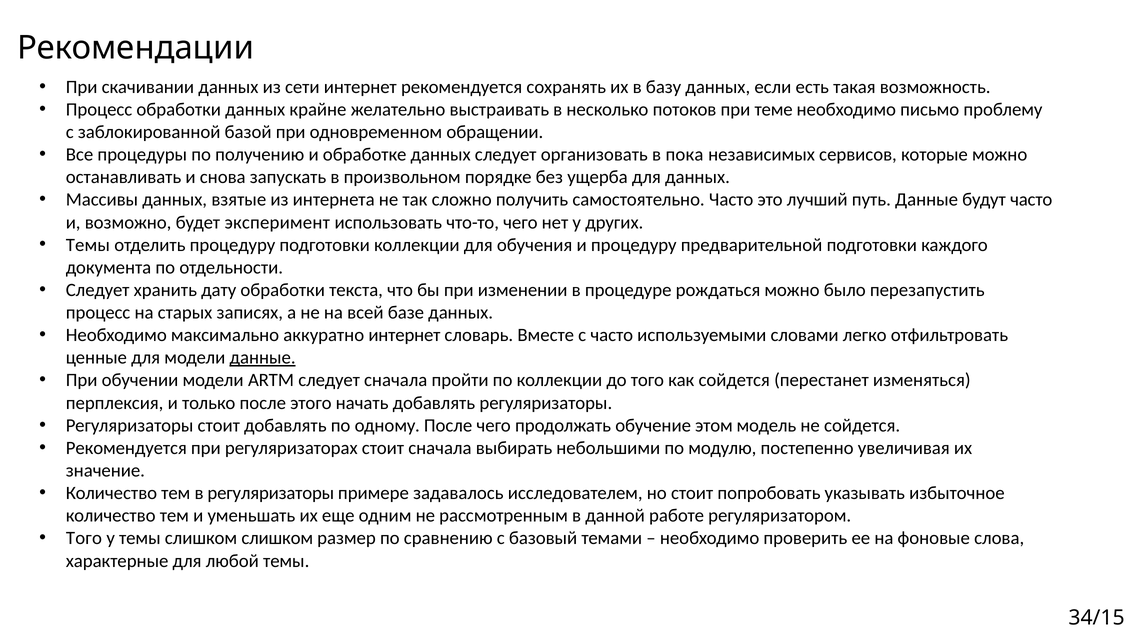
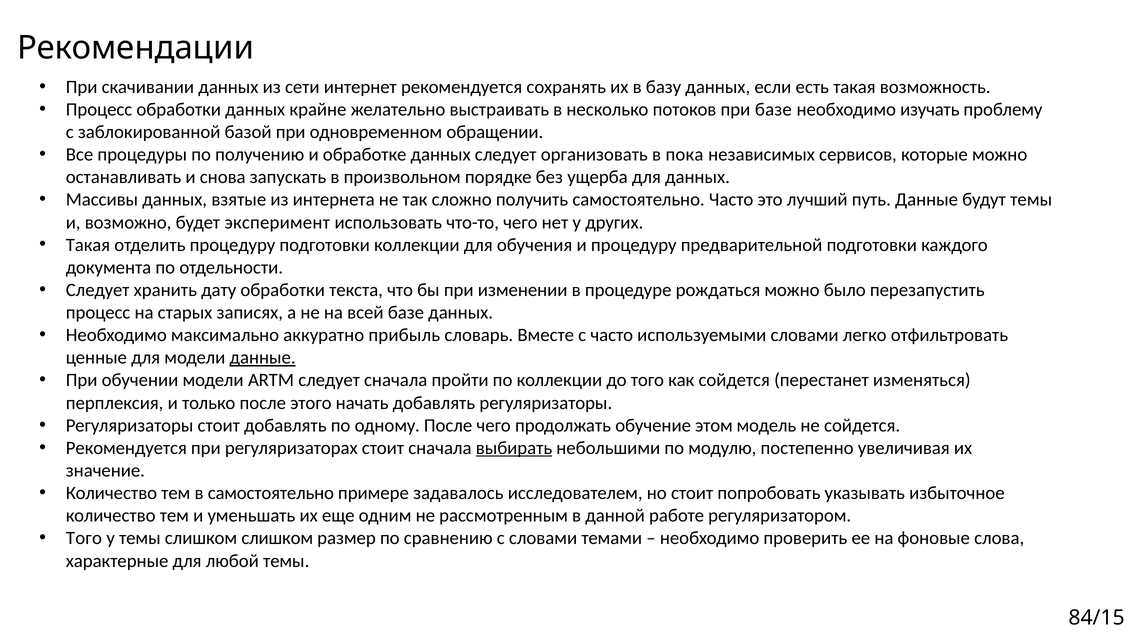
при теме: теме -> базе
письмо: письмо -> изучать
будут часто: часто -> темы
Темы at (88, 245): Темы -> Такая
аккуратно интернет: интернет -> прибыль
выбирать underline: none -> present
в регуляризаторы: регуляризаторы -> самостоятельно
с базовый: базовый -> словами
34/15: 34/15 -> 84/15
